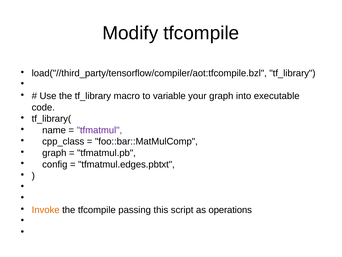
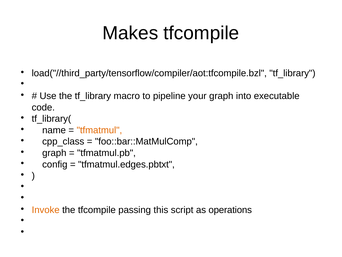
Modify: Modify -> Makes
variable: variable -> pipeline
tfmatmul colour: purple -> orange
